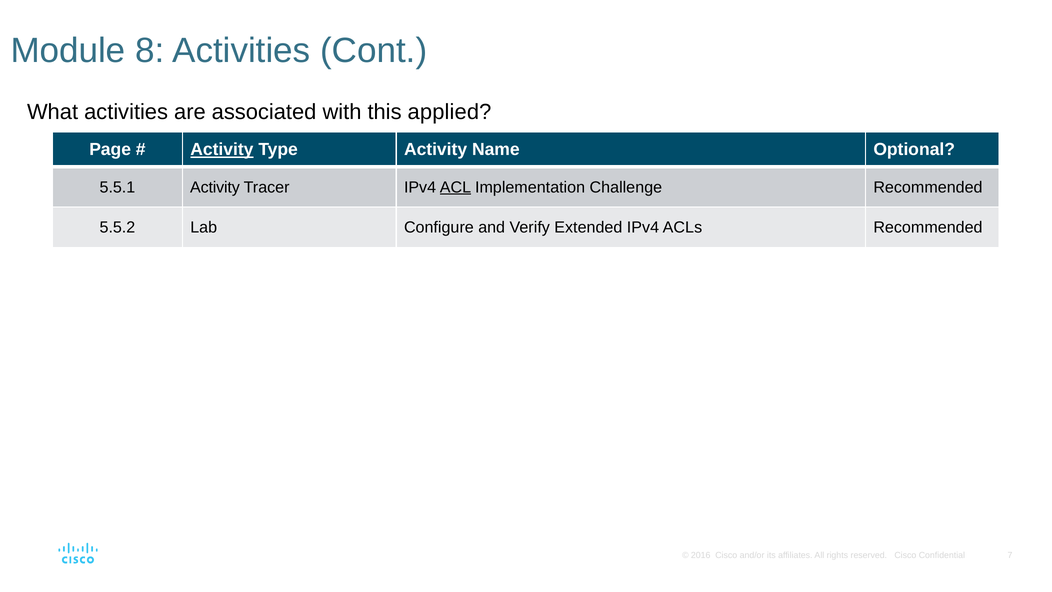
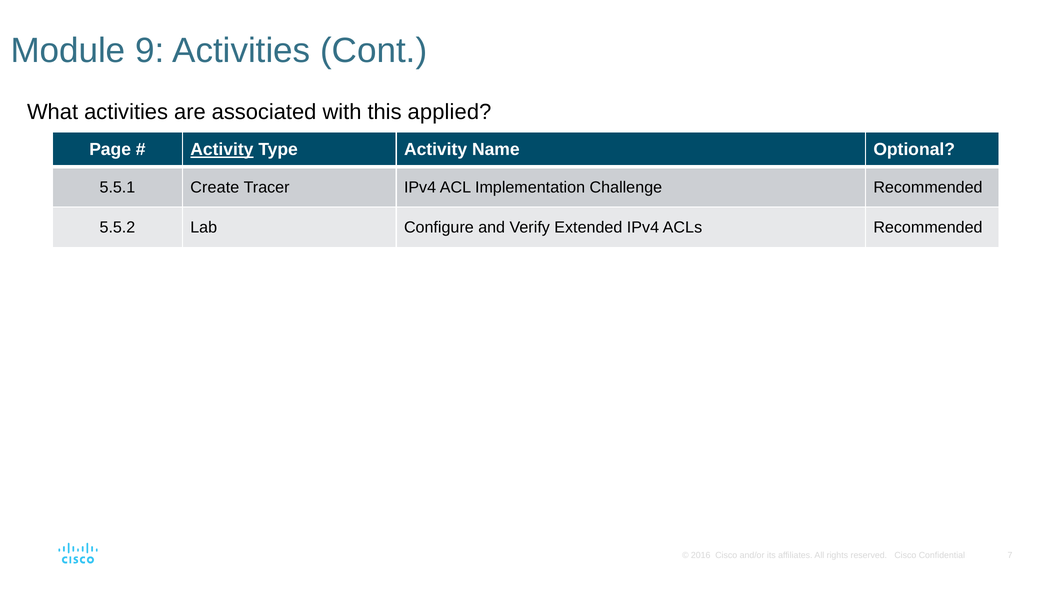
8: 8 -> 9
5.5.1 Activity: Activity -> Create
ACL underline: present -> none
